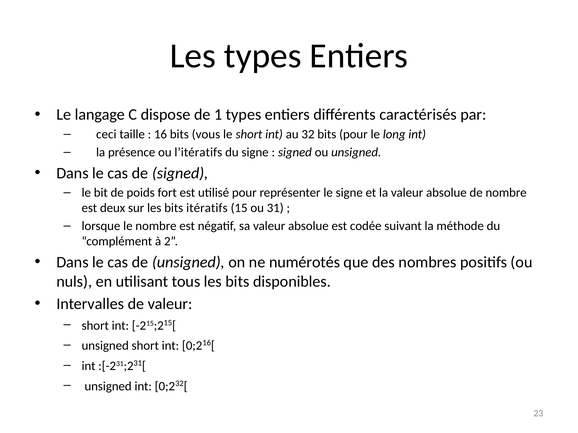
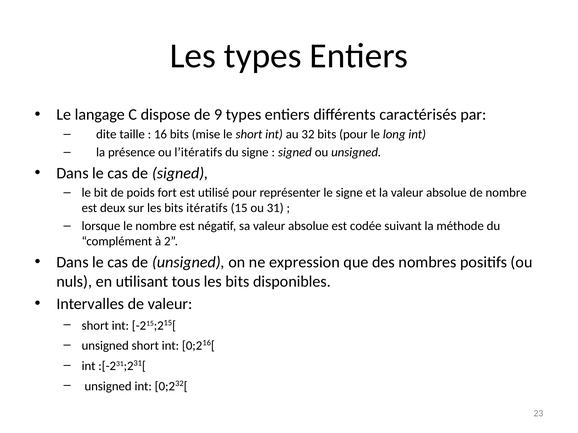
1: 1 -> 9
ceci: ceci -> dite
vous: vous -> mise
numérotés: numérotés -> expression
